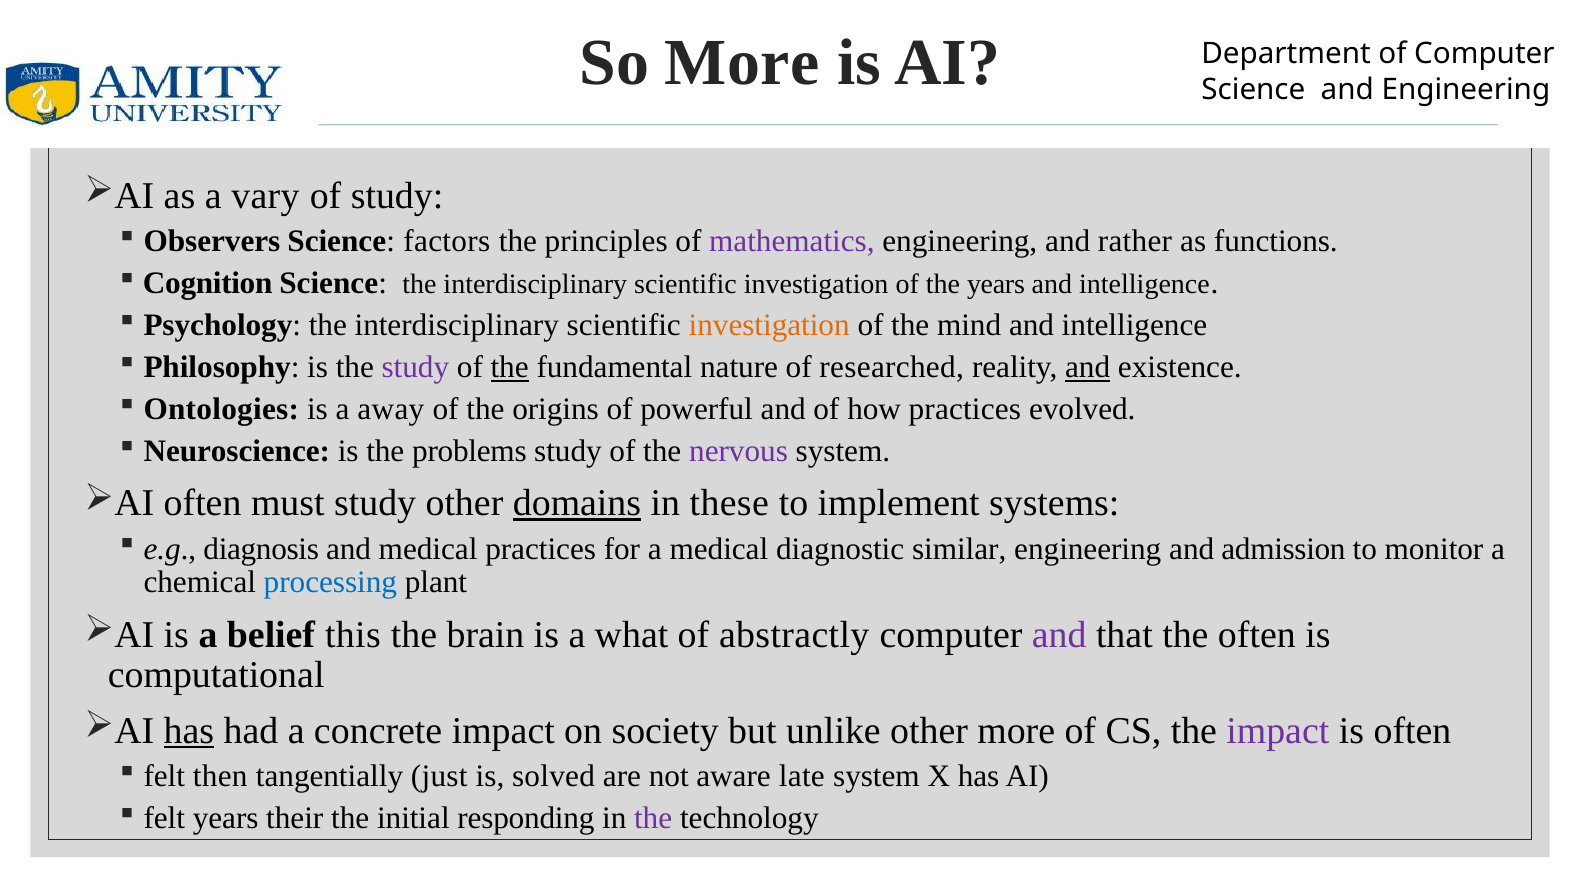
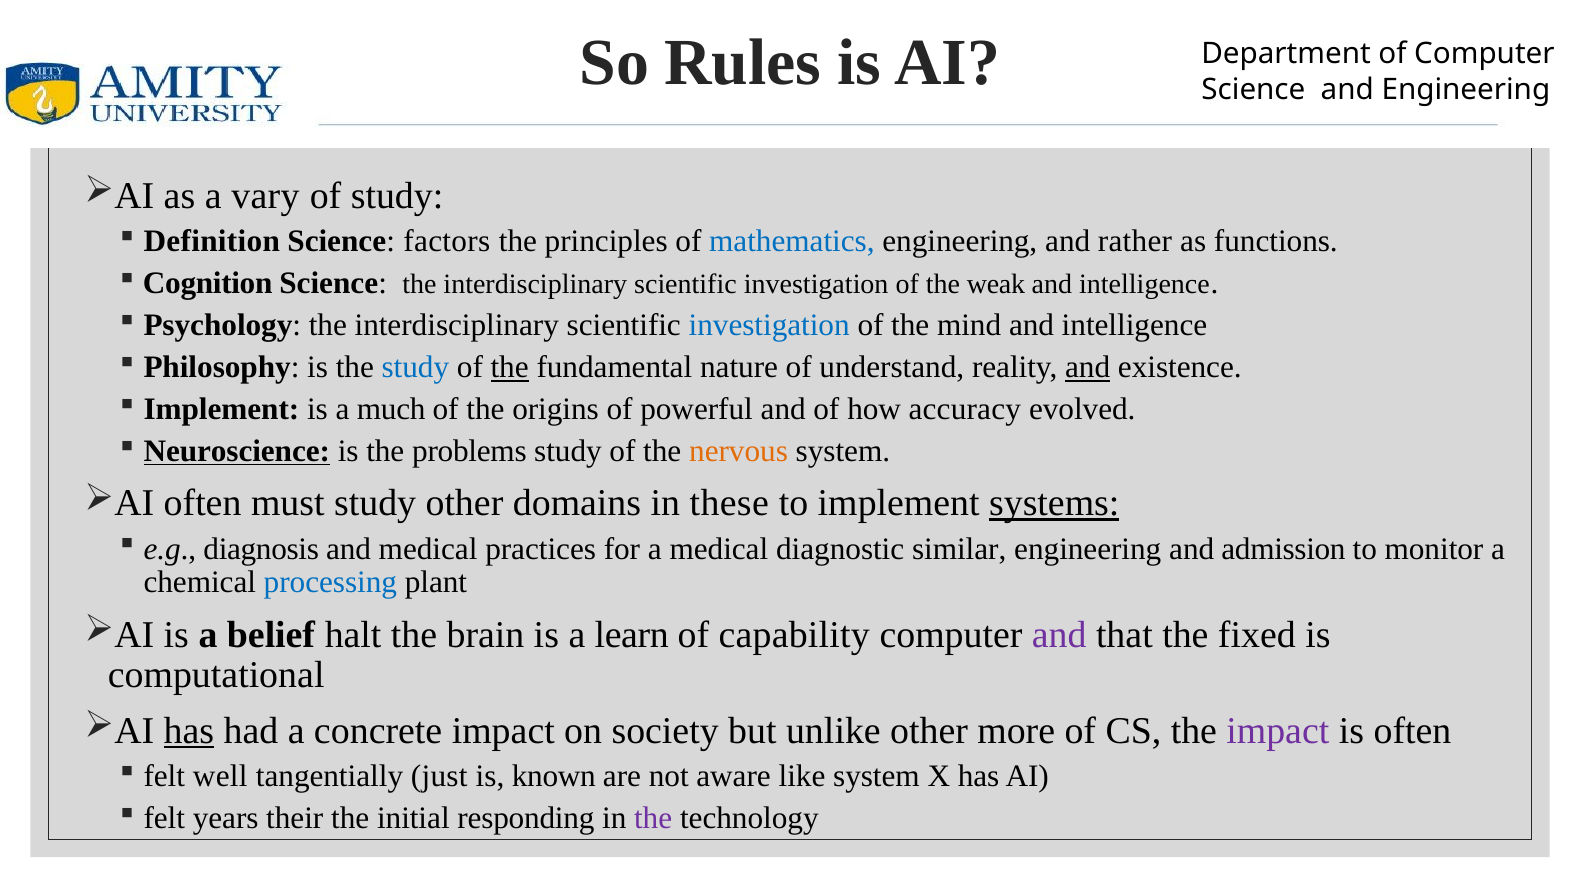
So More: More -> Rules
Observers: Observers -> Definition
mathematics colour: purple -> blue
the years: years -> weak
investigation at (769, 326) colour: orange -> blue
study at (415, 368) colour: purple -> blue
researched: researched -> understand
Ontologies at (221, 410): Ontologies -> Implement
away: away -> much
how practices: practices -> accuracy
Neuroscience underline: none -> present
nervous colour: purple -> orange
domains underline: present -> none
systems underline: none -> present
this: this -> halt
what: what -> learn
abstractly: abstractly -> capability
the often: often -> fixed
then: then -> well
solved: solved -> known
late: late -> like
